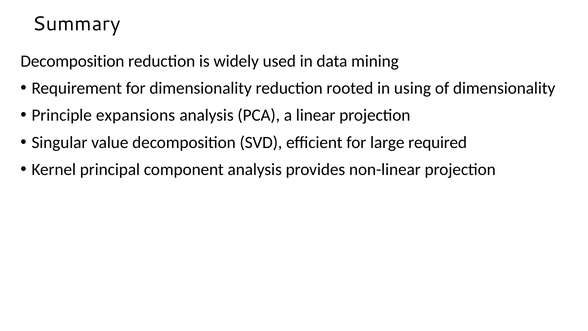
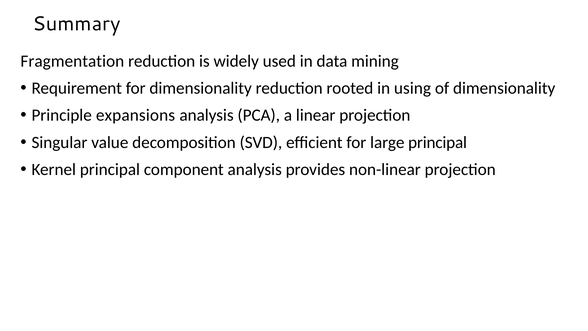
Decomposition at (72, 61): Decomposition -> Fragmentation
large required: required -> principal
